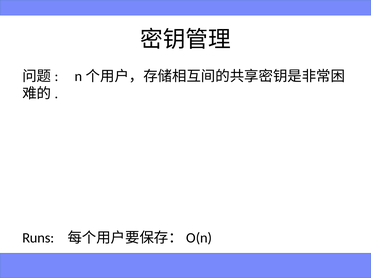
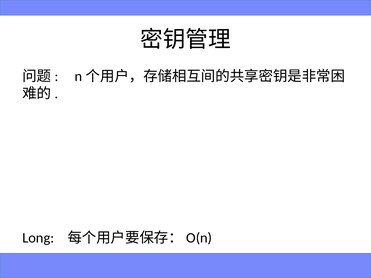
Runs: Runs -> Long
